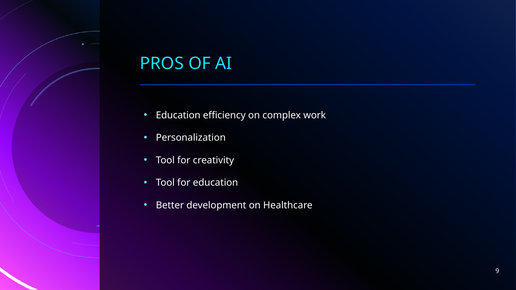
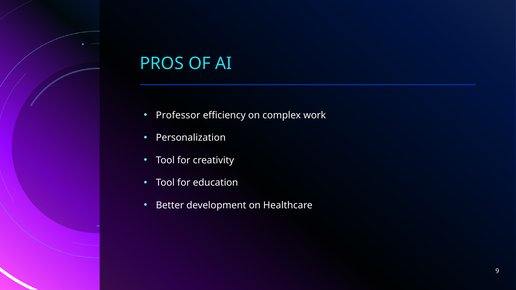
Education at (178, 115): Education -> Professor
